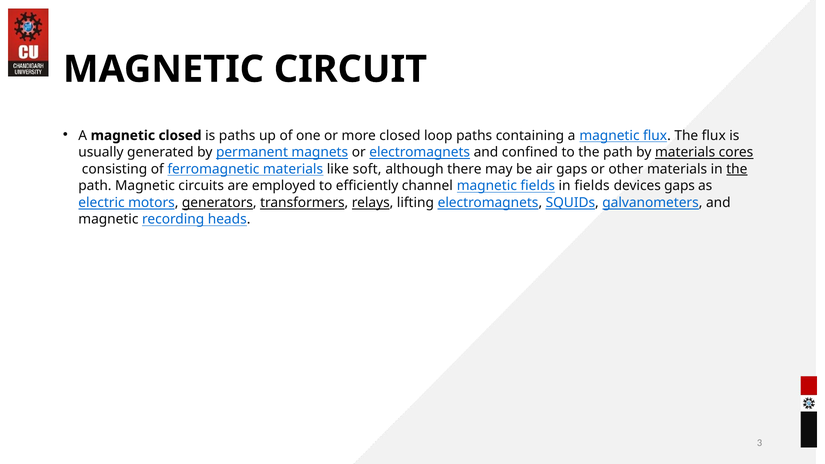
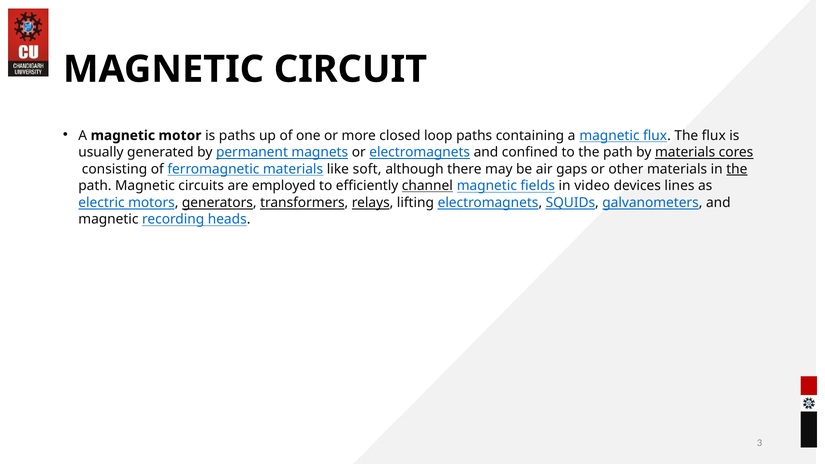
magnetic closed: closed -> motor
channel underline: none -> present
in fields: fields -> video
devices gaps: gaps -> lines
